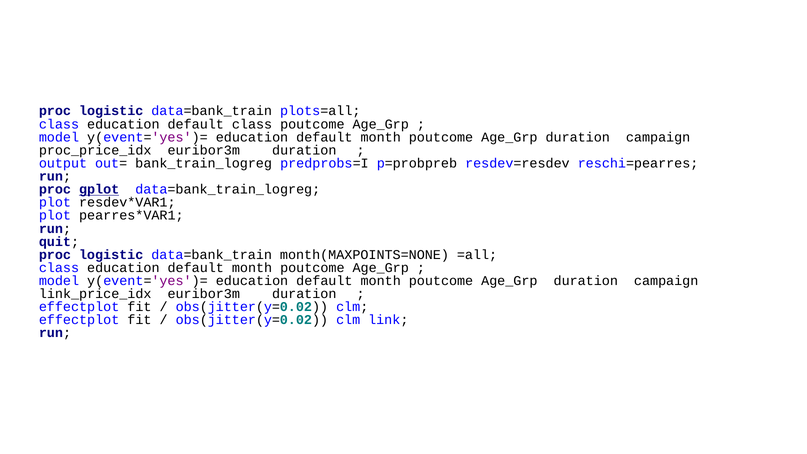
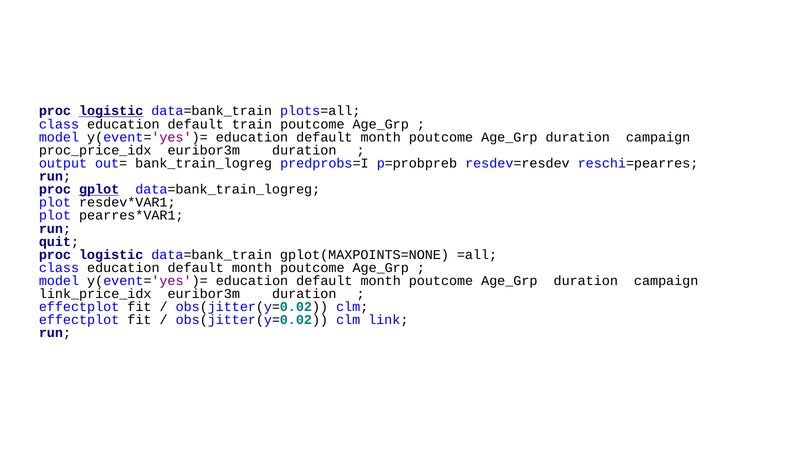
logistic at (111, 111) underline: none -> present
default class: class -> train
month(MAXPOINTS=NONE: month(MAXPOINTS=NONE -> gplot(MAXPOINTS=NONE
